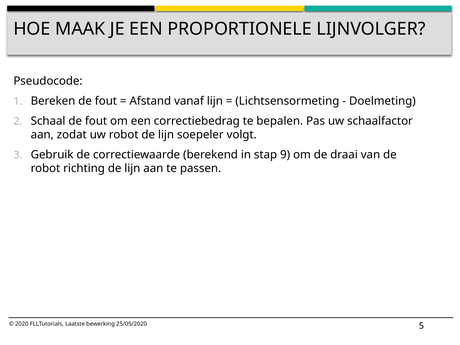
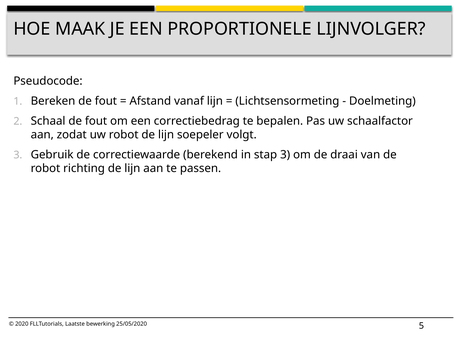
stap 9: 9 -> 3
